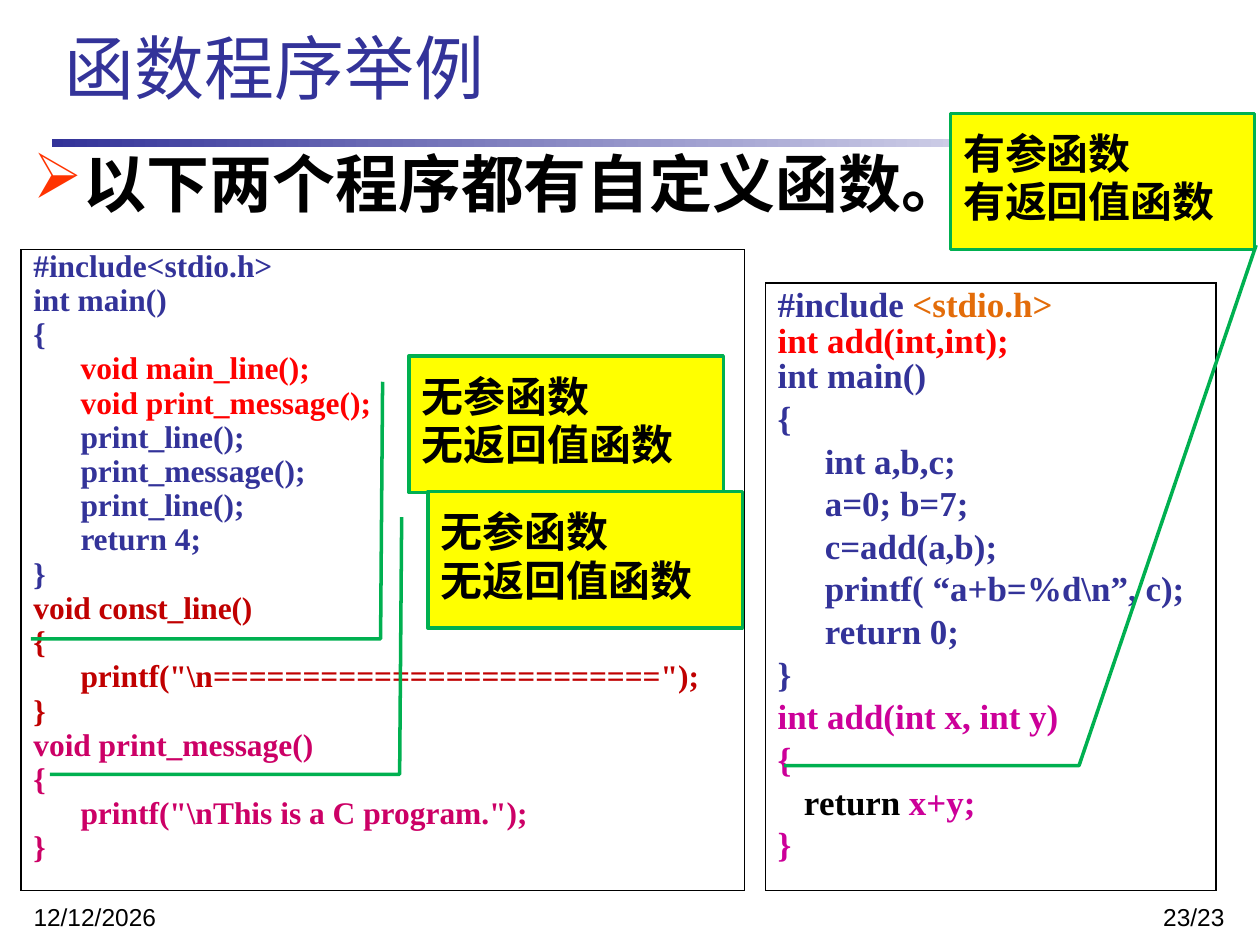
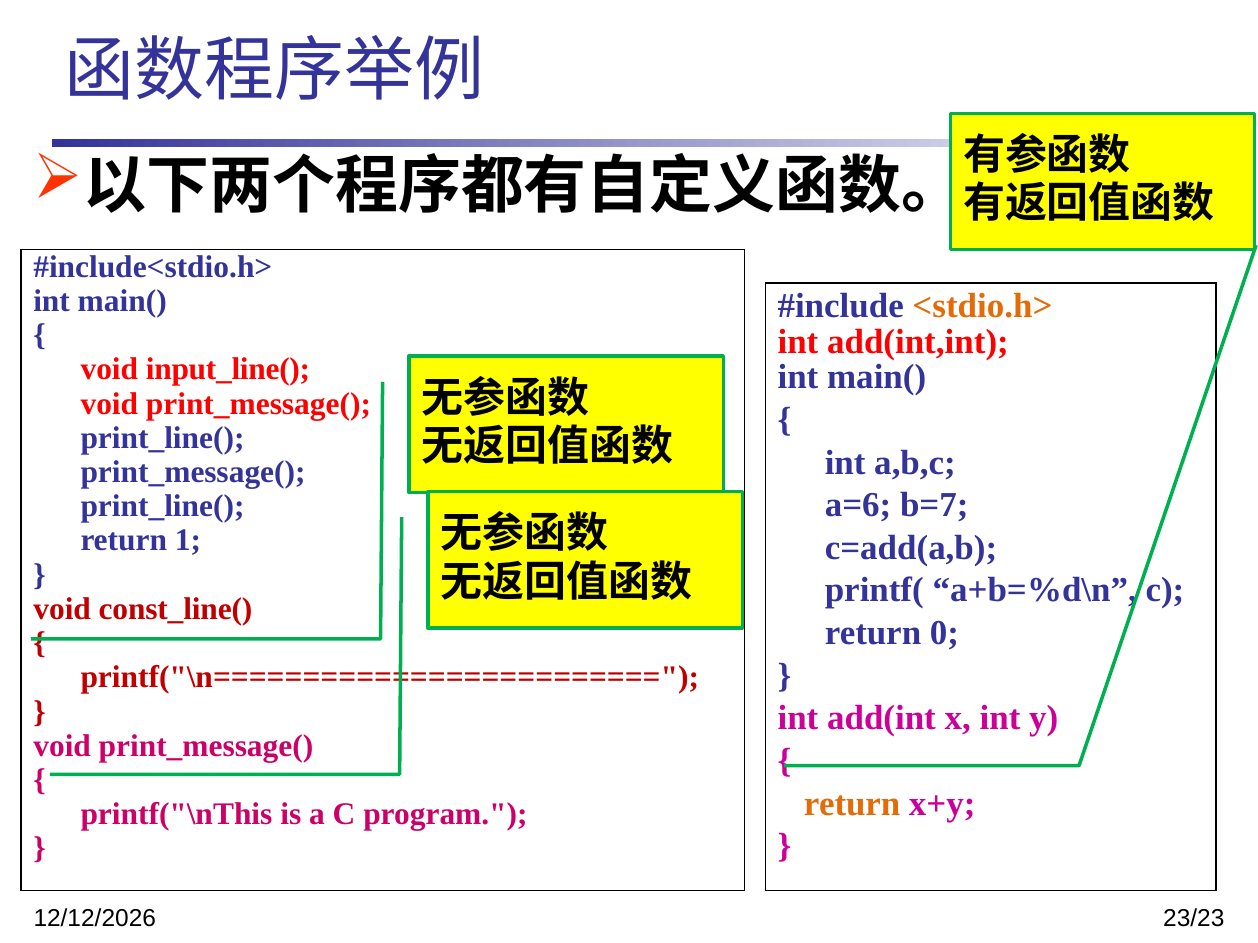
main_line(: main_line( -> input_line(
a=0: a=0 -> a=6
4: 4 -> 1
return at (852, 804) colour: black -> orange
